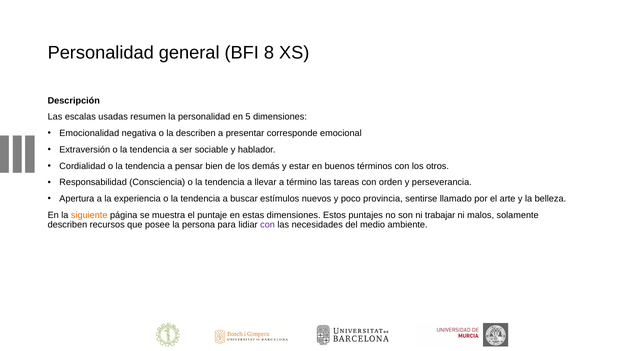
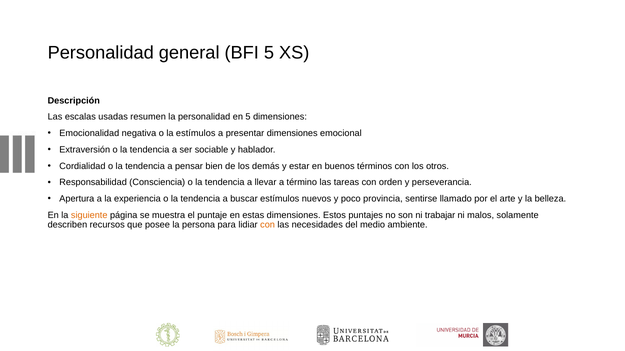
BFI 8: 8 -> 5
la describen: describen -> estímulos
presentar corresponde: corresponde -> dimensiones
con at (268, 225) colour: purple -> orange
